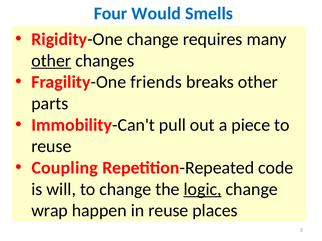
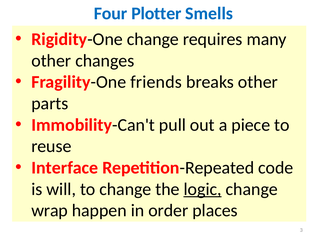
Would: Would -> Plotter
other at (51, 61) underline: present -> none
Coupling: Coupling -> Interface
in reuse: reuse -> order
